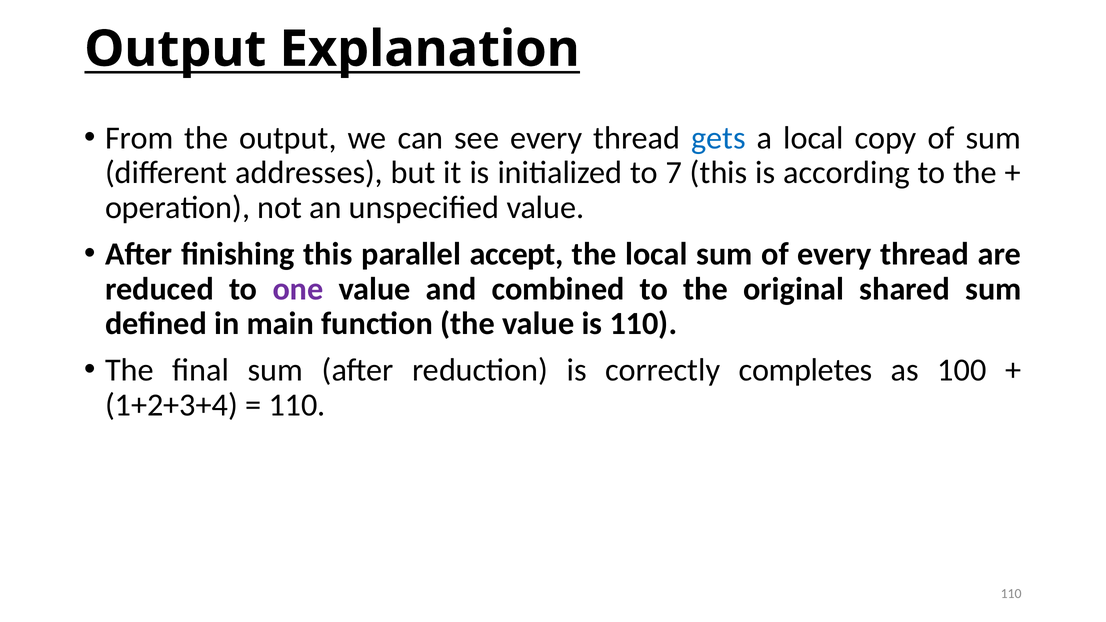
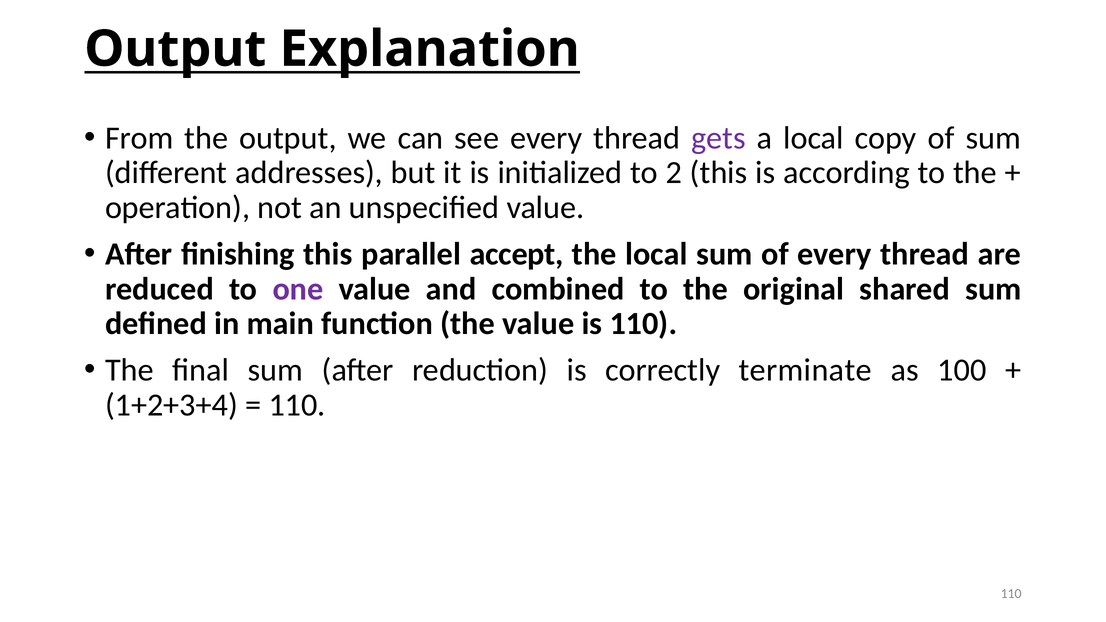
gets colour: blue -> purple
7: 7 -> 2
completes: completes -> terminate
